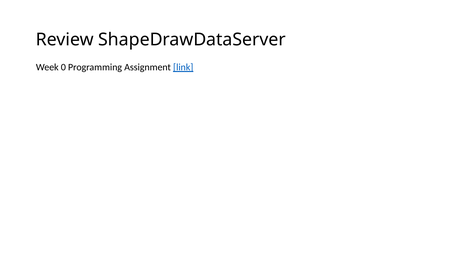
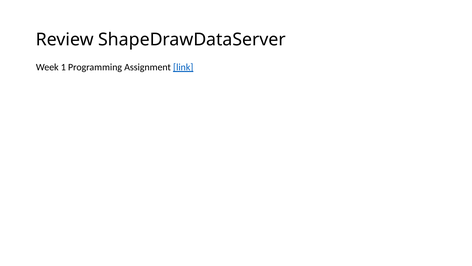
0: 0 -> 1
